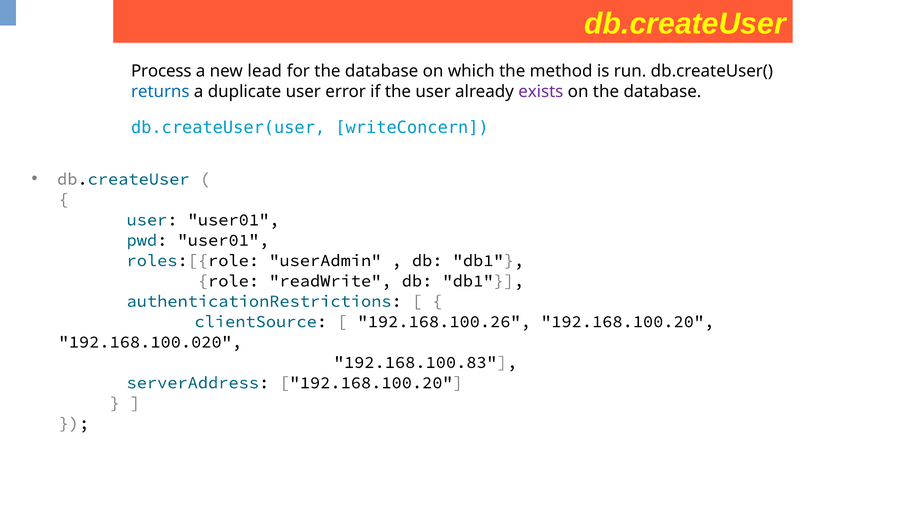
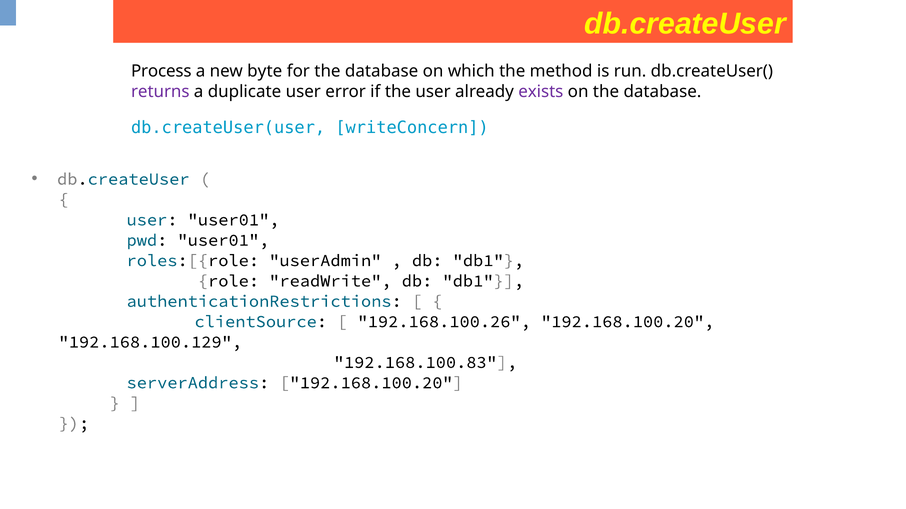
lead: lead -> byte
returns colour: blue -> purple
192.168.100.020: 192.168.100.020 -> 192.168.100.129
